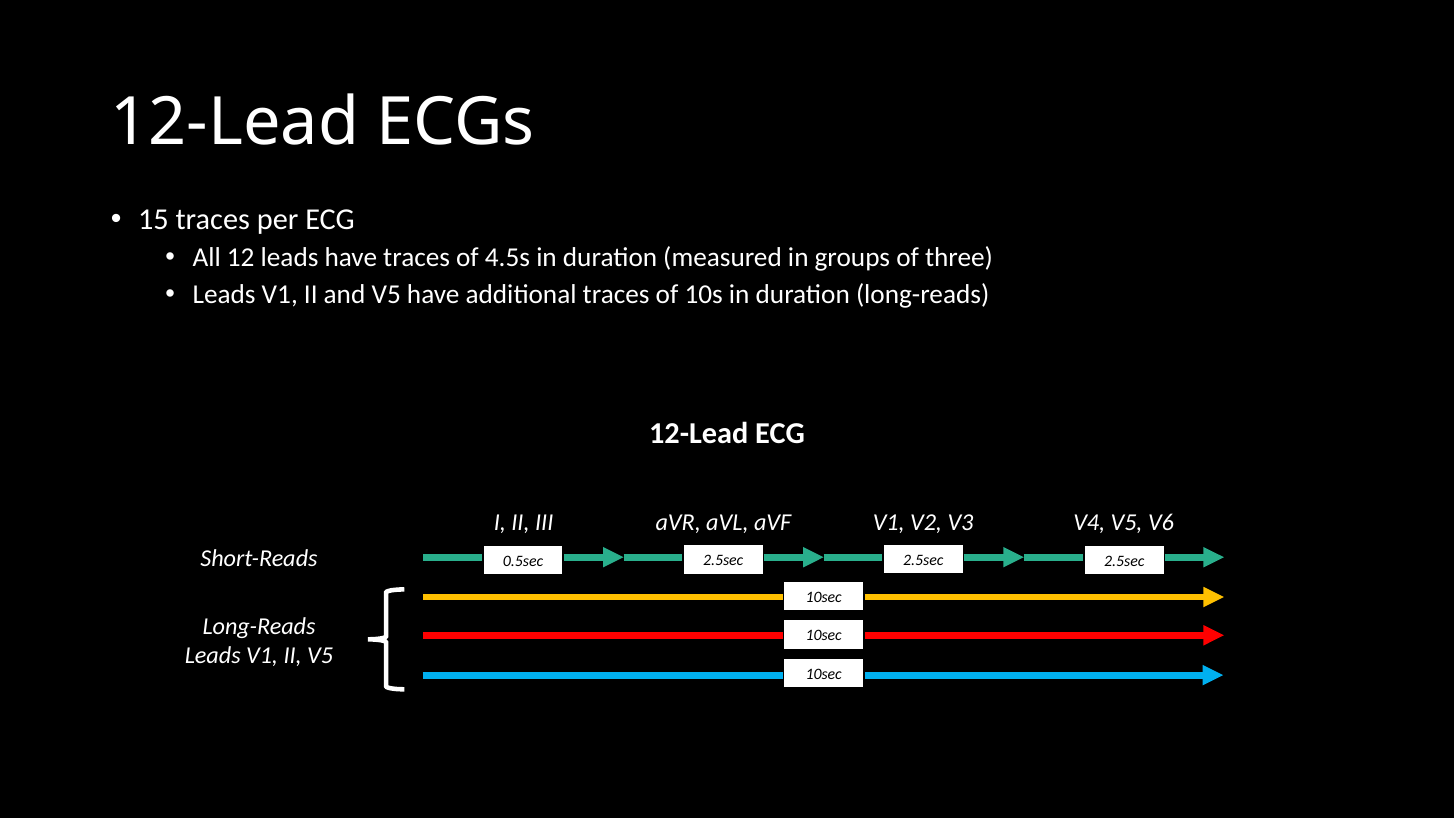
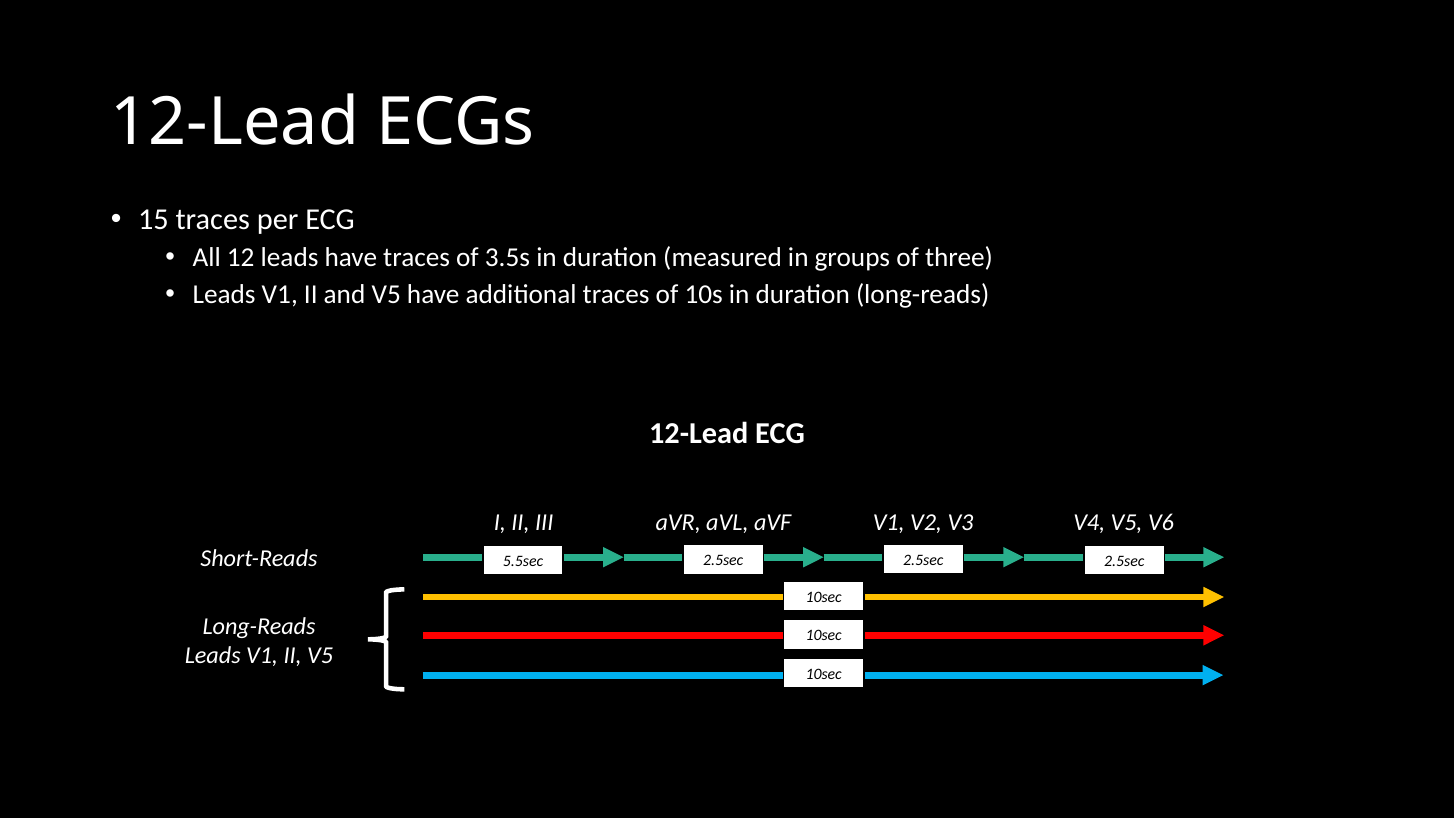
4.5s: 4.5s -> 3.5s
0.5sec: 0.5sec -> 5.5sec
